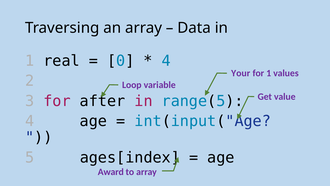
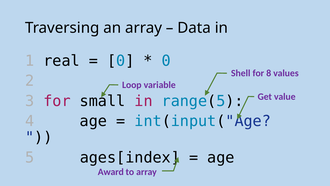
4 at (166, 61): 4 -> 0
Your: Your -> Shell
for 1: 1 -> 8
after: after -> small
